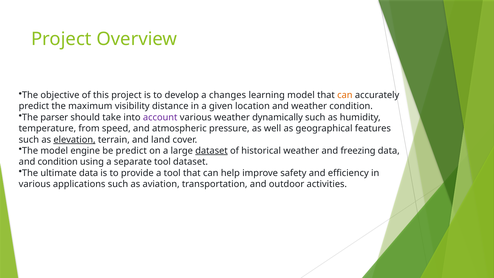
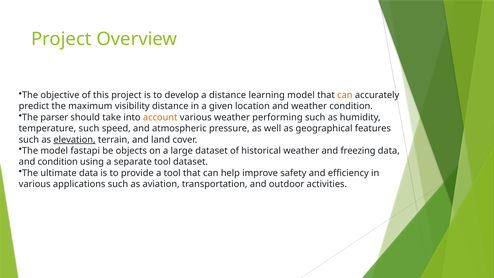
a changes: changes -> distance
account colour: purple -> orange
dynamically: dynamically -> performing
temperature from: from -> such
engine: engine -> fastapi
be predict: predict -> objects
dataset at (211, 151) underline: present -> none
